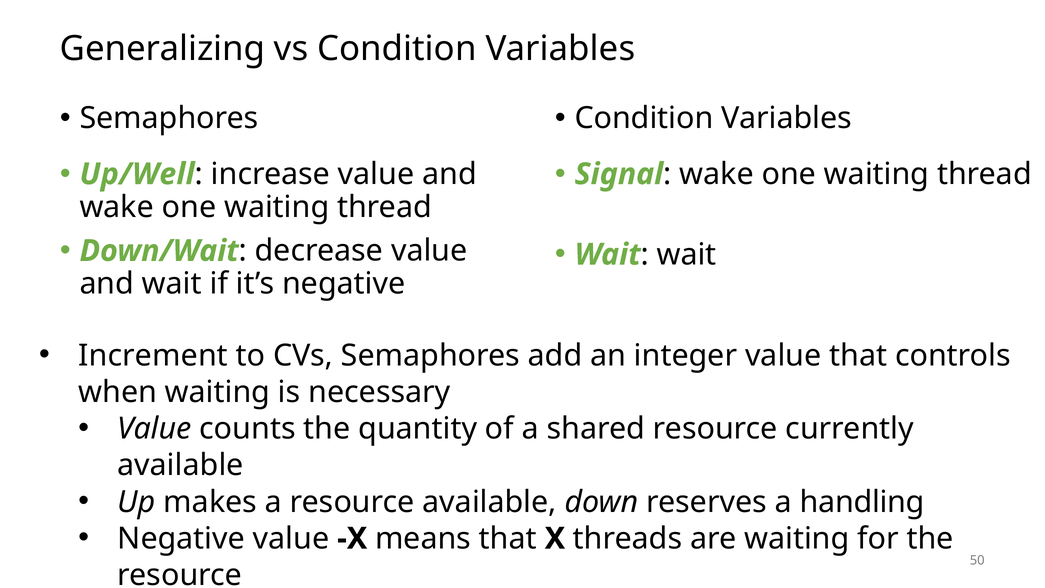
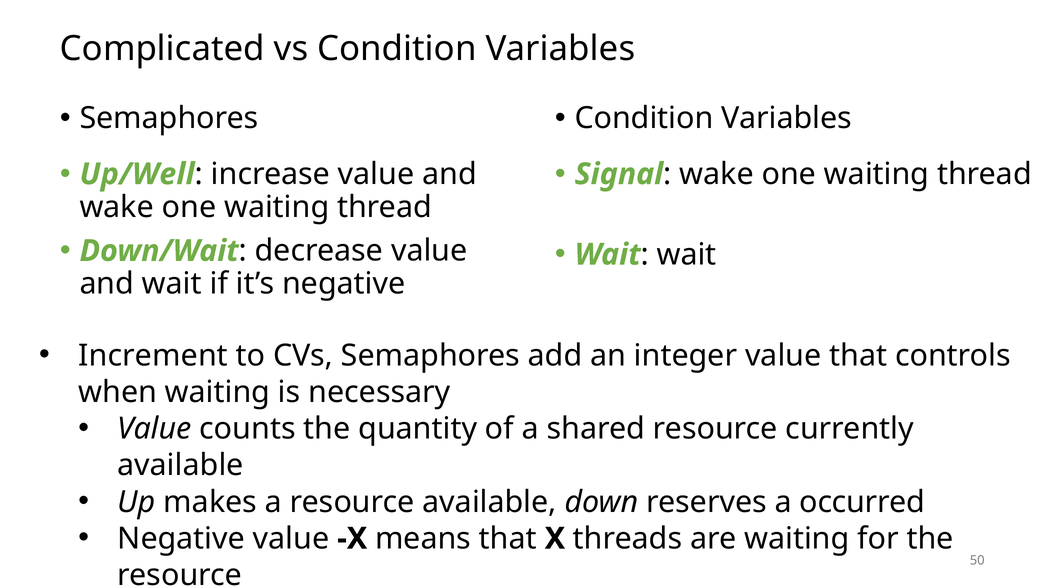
Generalizing: Generalizing -> Complicated
handling: handling -> occurred
